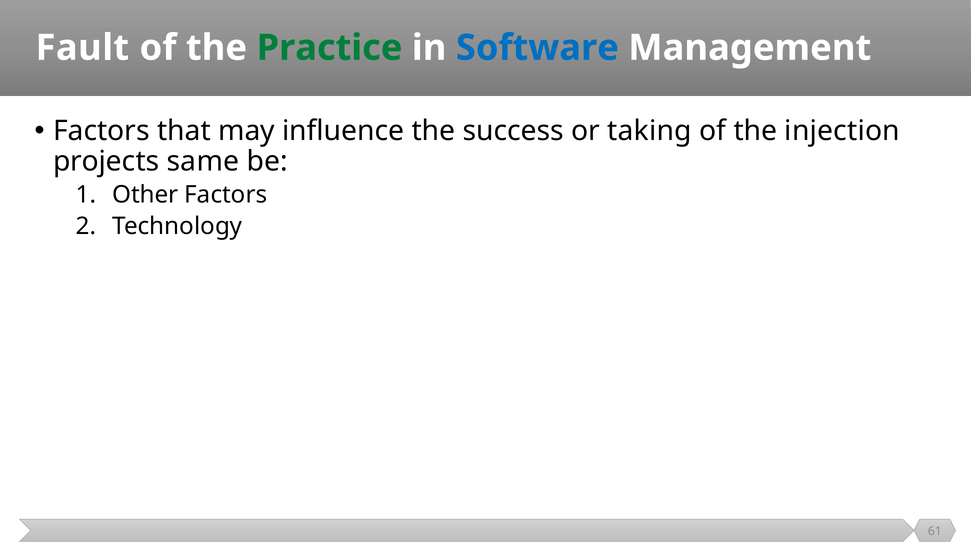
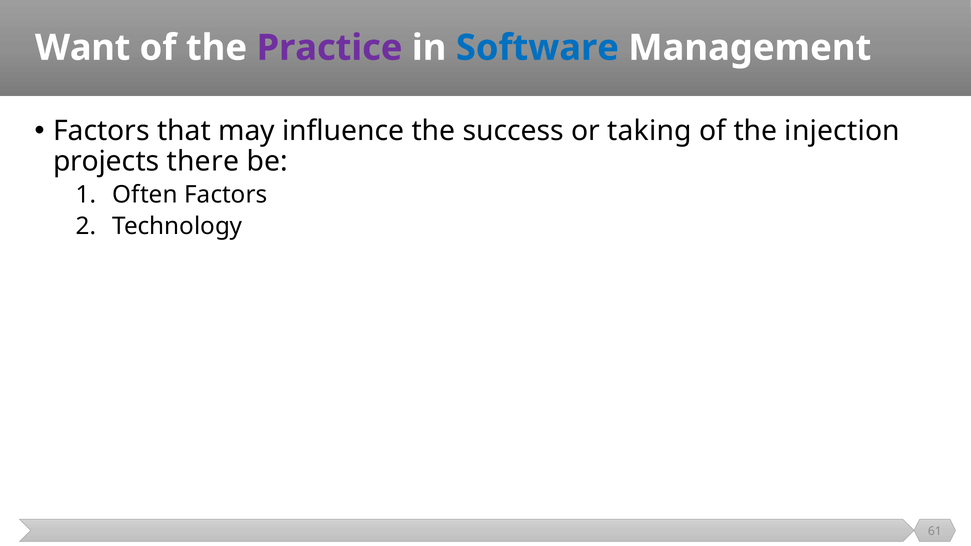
Fault: Fault -> Want
Practice colour: green -> purple
same: same -> there
Other: Other -> Often
